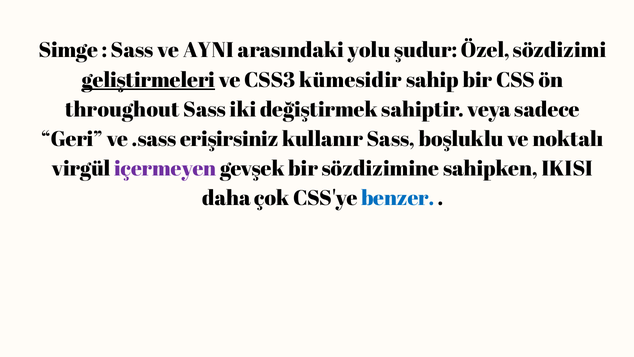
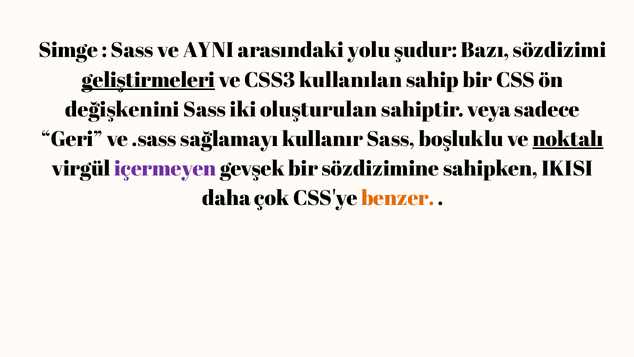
Özel: Özel -> Bazı
kümesidir: kümesidir -> kullanılan
throughout: throughout -> değişkenini
değiştirmek: değiştirmek -> oluşturulan
erişirsiniz: erişirsiniz -> sağlamayı
noktalı underline: none -> present
benzer colour: blue -> orange
